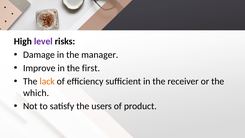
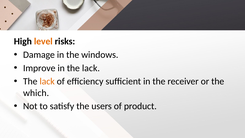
level colour: purple -> orange
manager: manager -> windows
in the first: first -> lack
